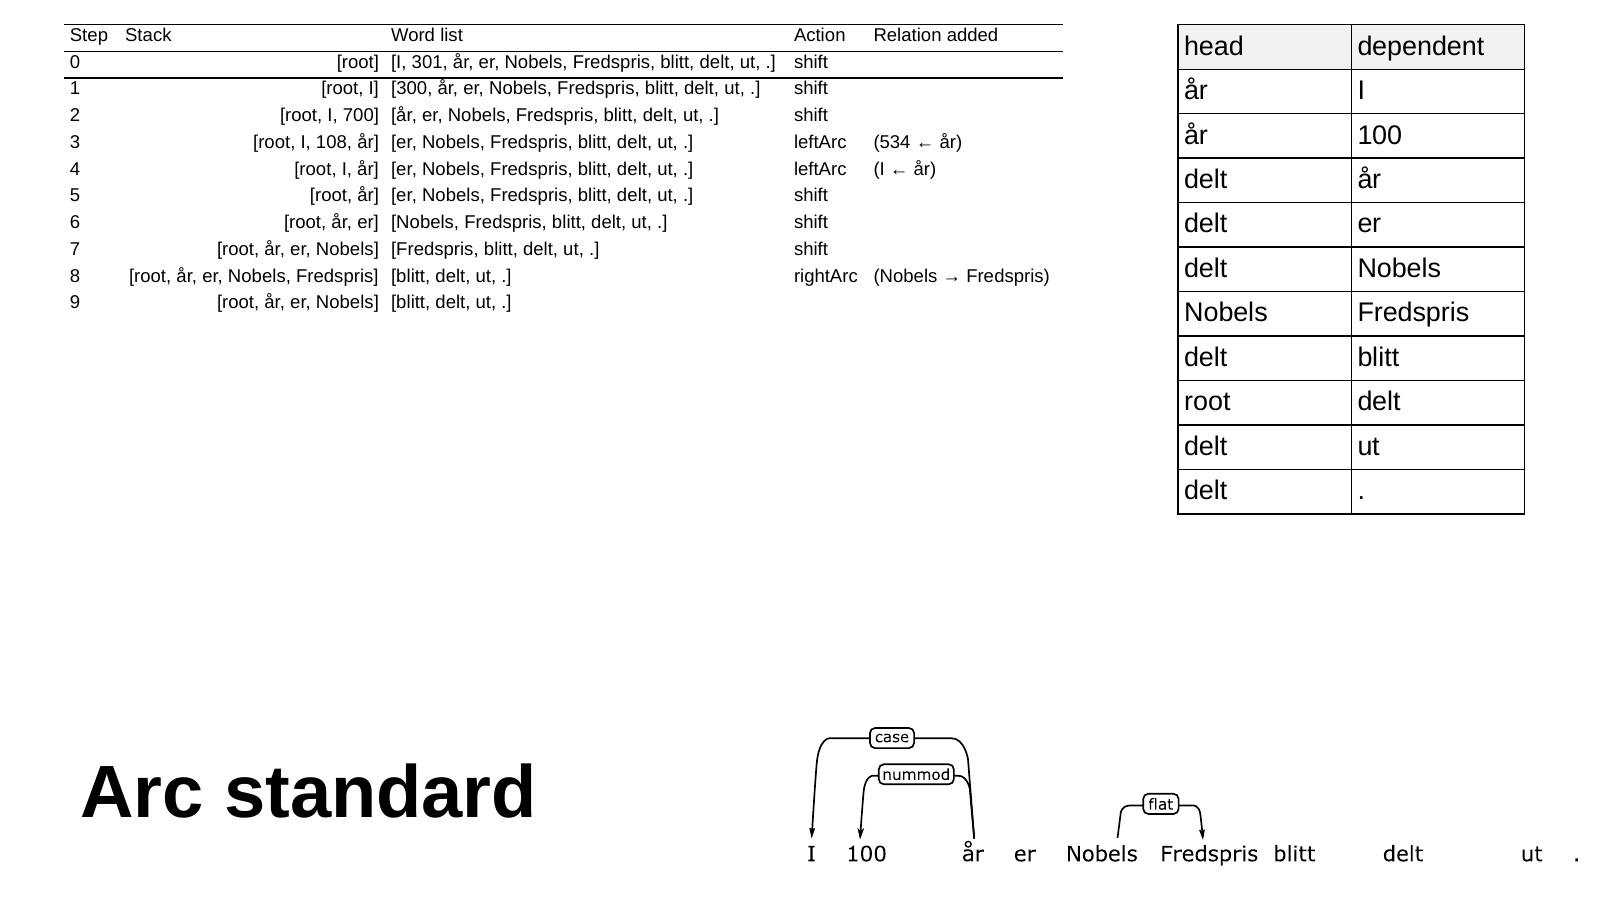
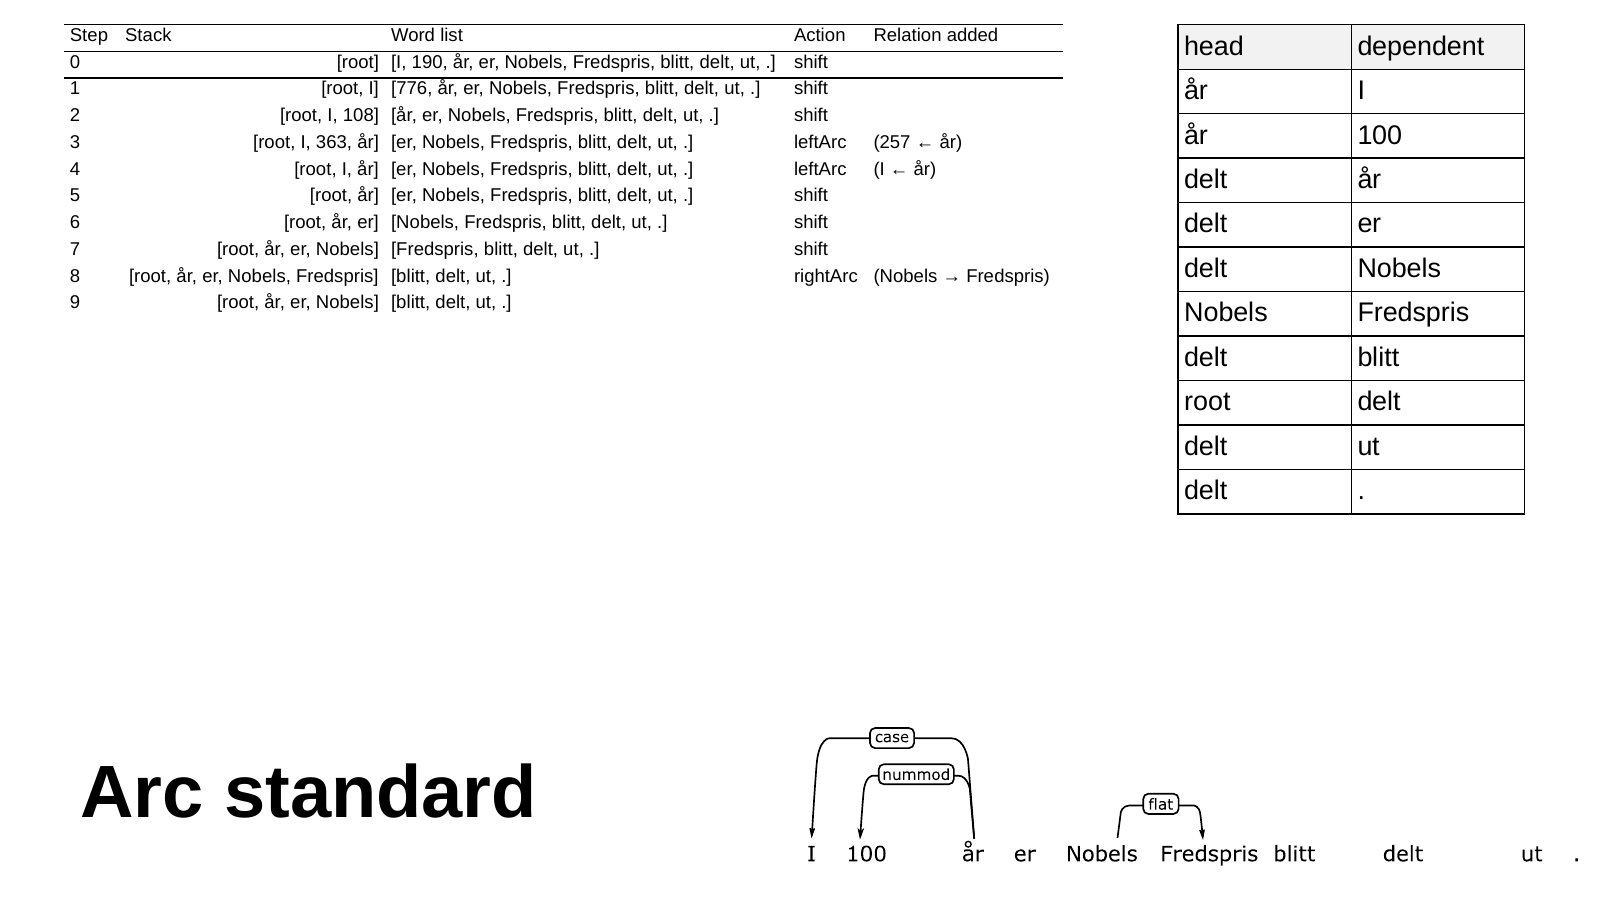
301: 301 -> 190
300: 300 -> 776
700: 700 -> 108
108: 108 -> 363
534: 534 -> 257
